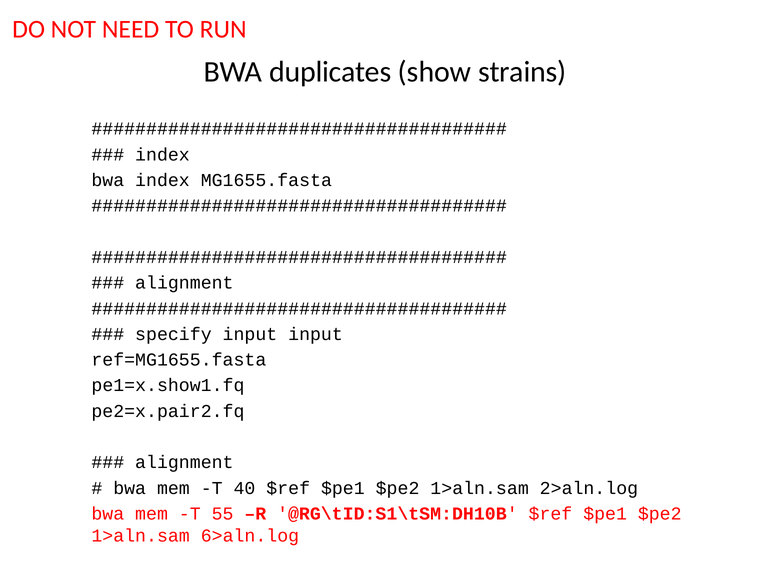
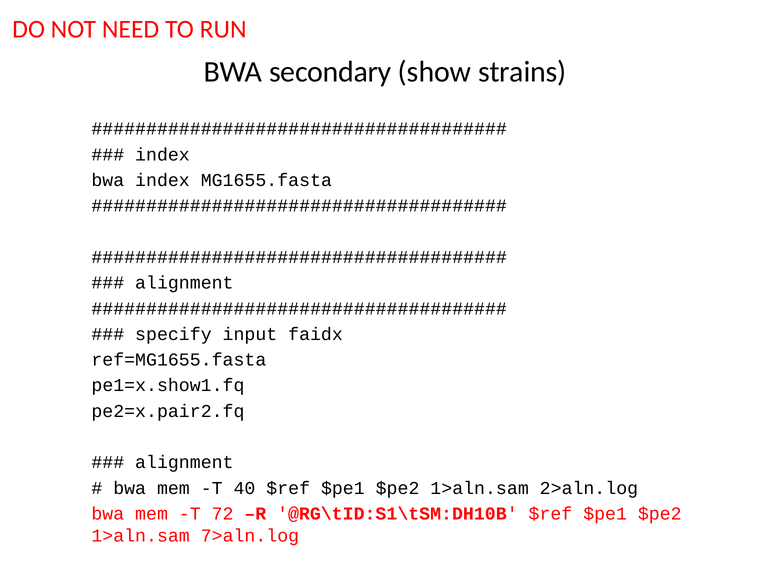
duplicates: duplicates -> secondary
input input: input -> faidx
55: 55 -> 72
6>aln.log: 6>aln.log -> 7>aln.log
